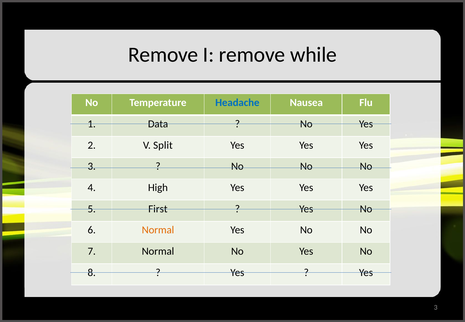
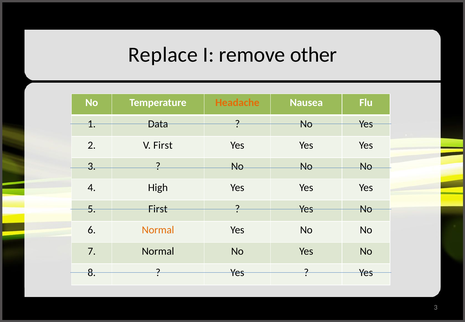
Remove at (163, 55): Remove -> Replace
while: while -> other
Headache colour: blue -> orange
V Split: Split -> First
